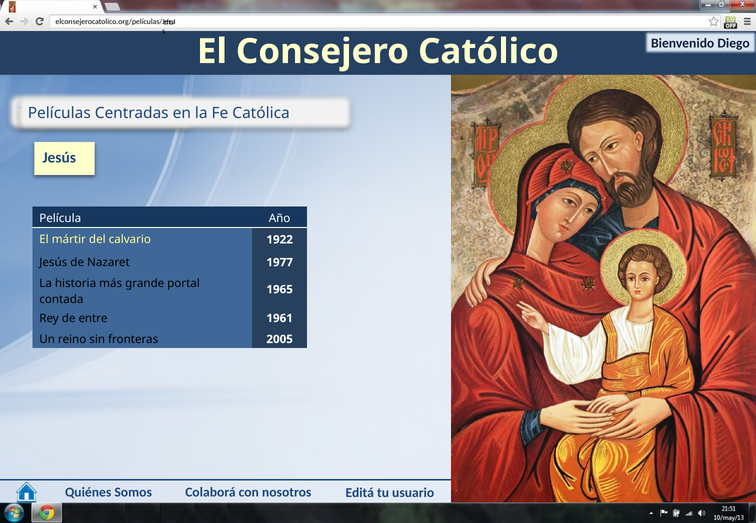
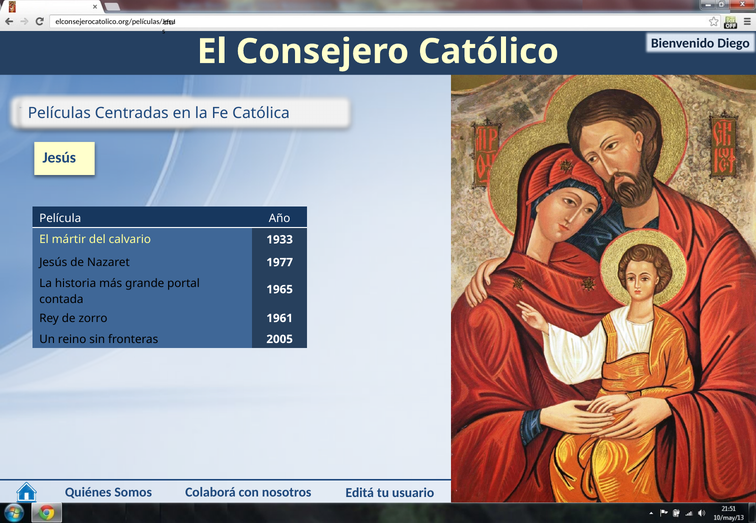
1922: 1922 -> 1933
entre: entre -> zorro
